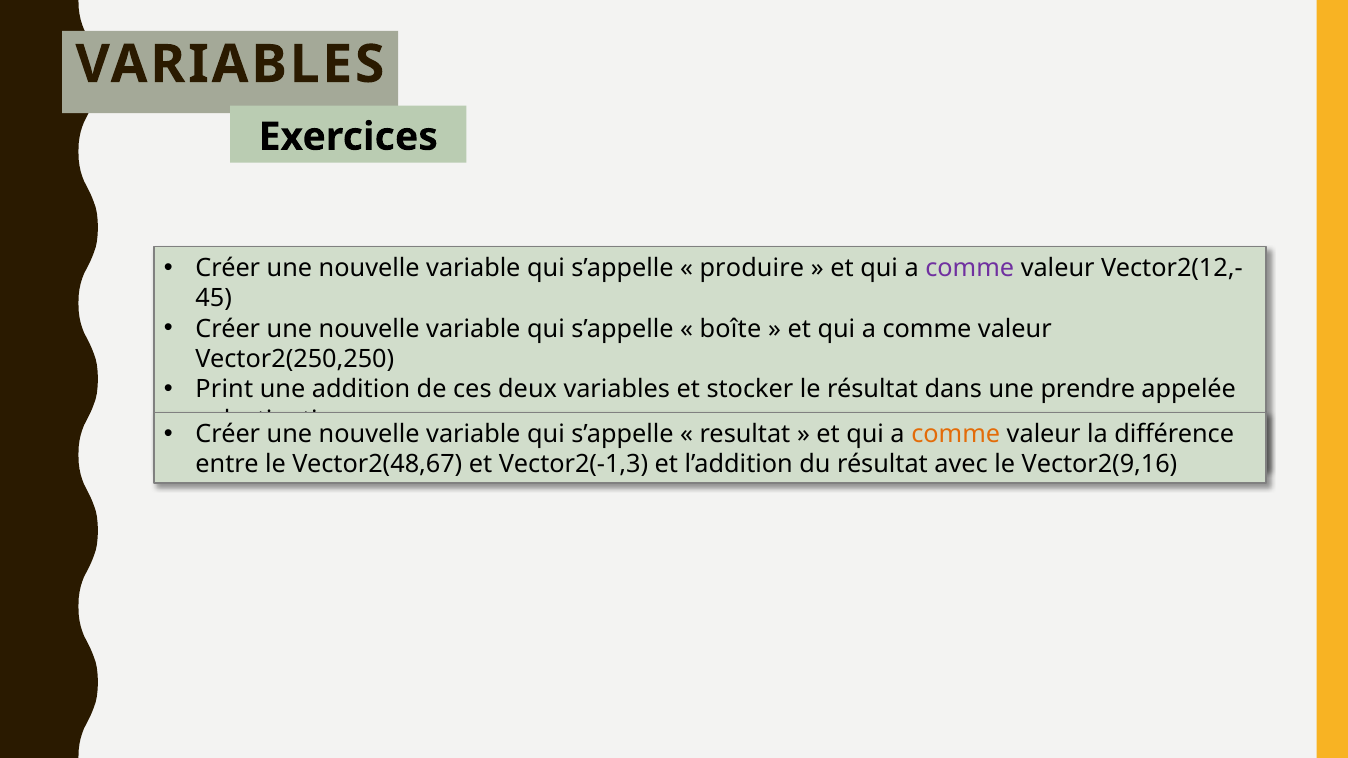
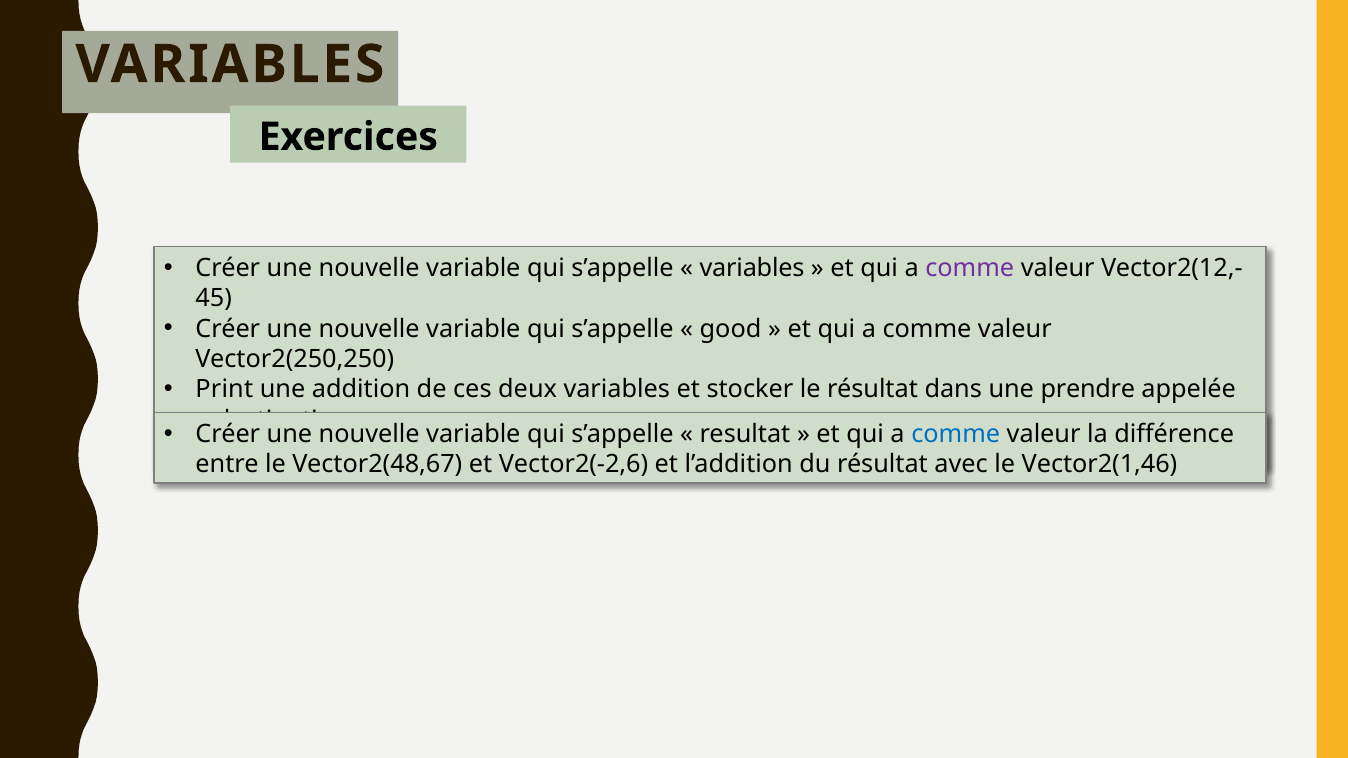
produire at (752, 268): produire -> variables
boîte: boîte -> good
comme at (956, 434) colour: orange -> blue
Vector2(-1,3: Vector2(-1,3 -> Vector2(-2,6
Vector2(9,16: Vector2(9,16 -> Vector2(1,46
